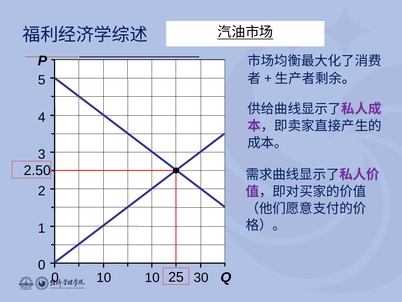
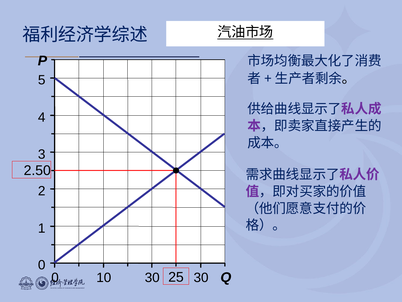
10 10: 10 -> 30
